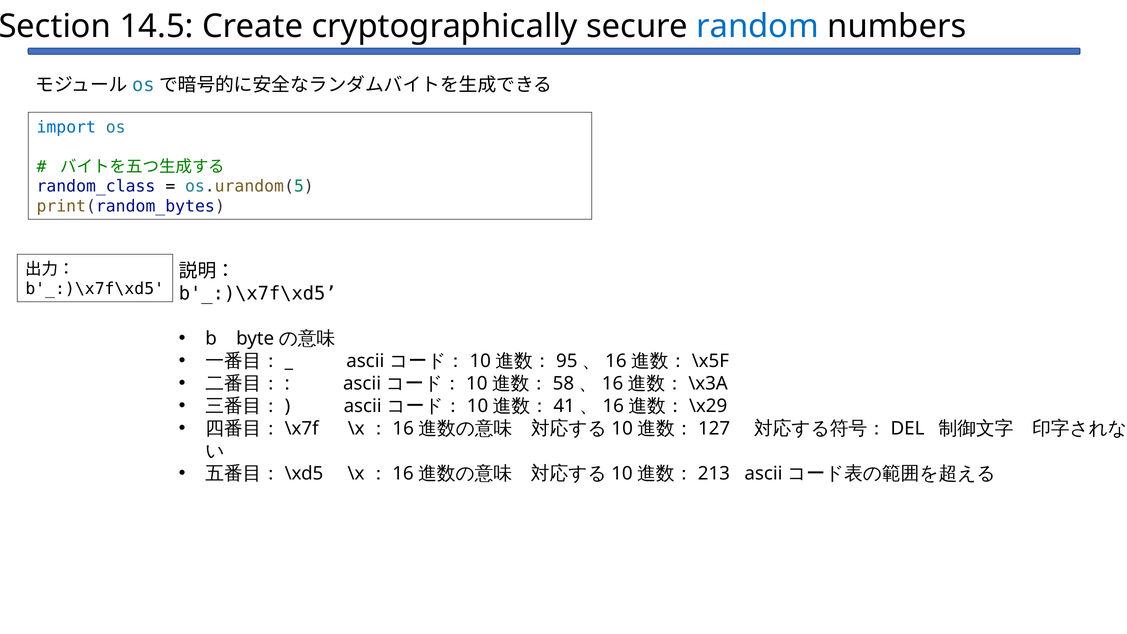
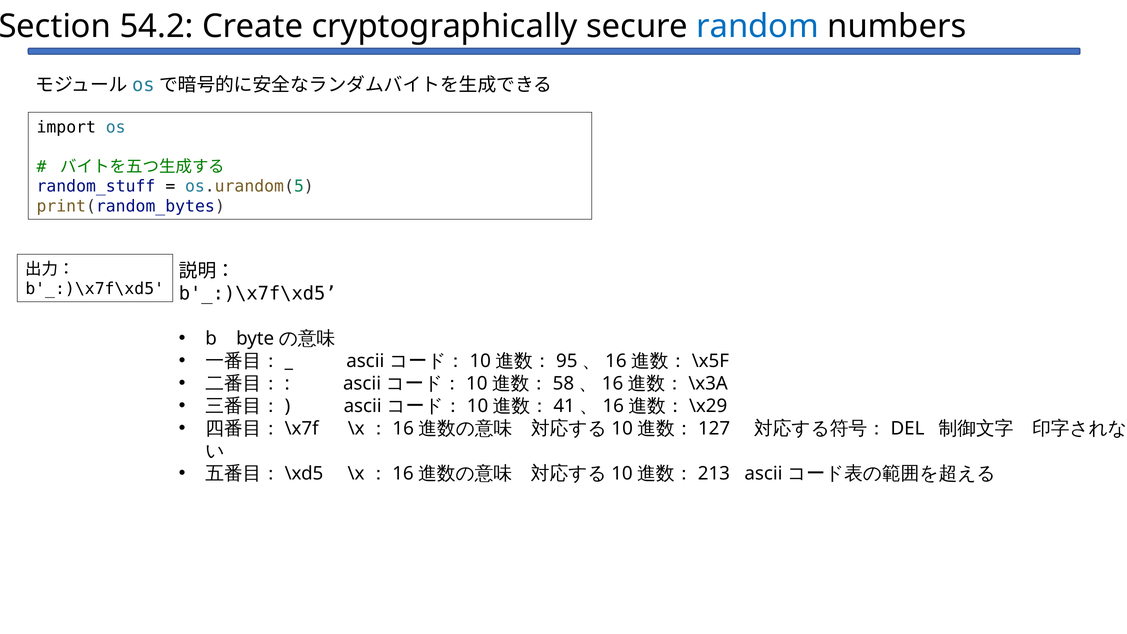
14.5: 14.5 -> 54.2
import colour: blue -> black
random_class: random_class -> random_stuff
